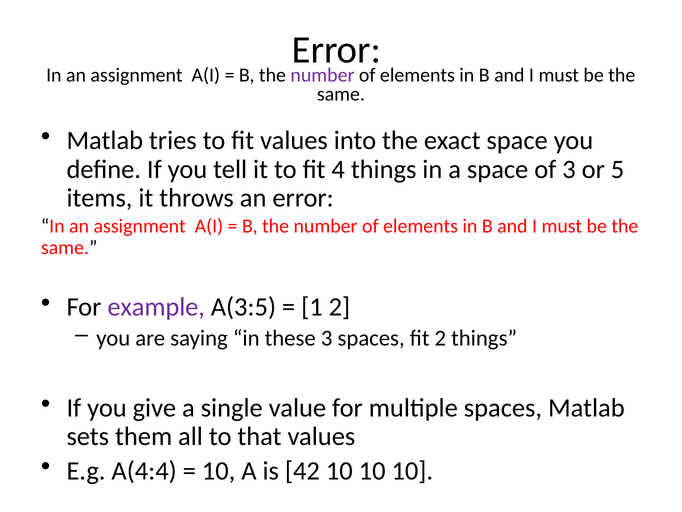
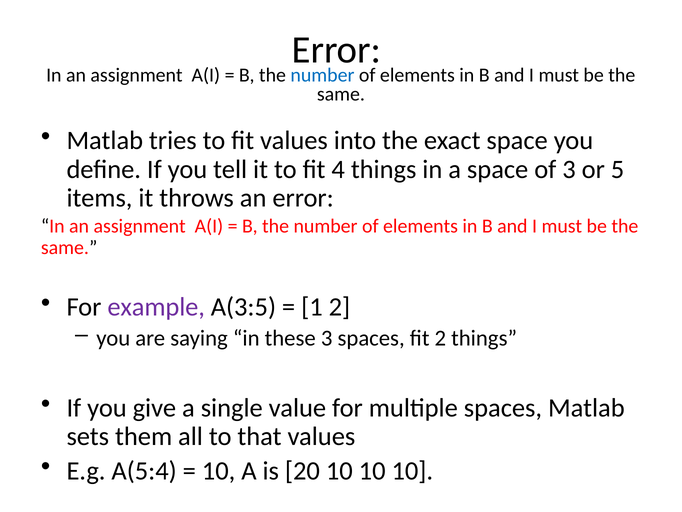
number at (322, 75) colour: purple -> blue
A(4:4: A(4:4 -> A(5:4
42: 42 -> 20
